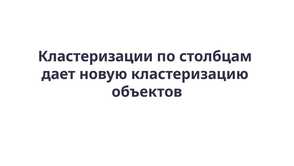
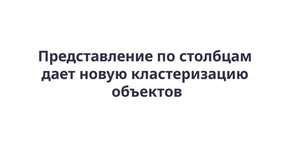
Кластеризации: Кластеризации -> Представление
